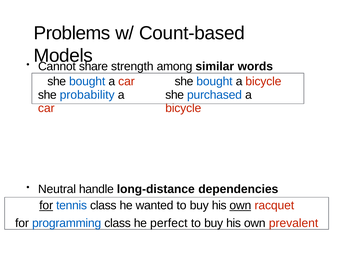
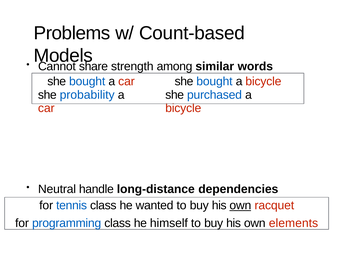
for at (46, 205) underline: present -> none
perfect: perfect -> himself
prevalent: prevalent -> elements
